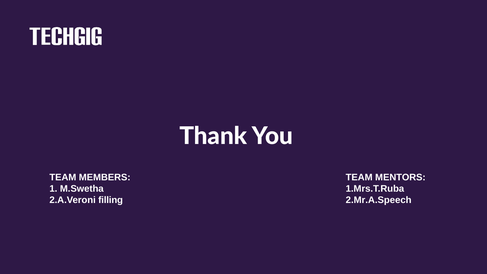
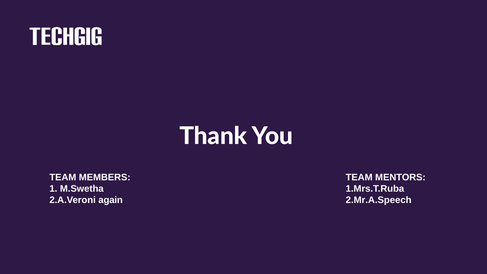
filling: filling -> again
